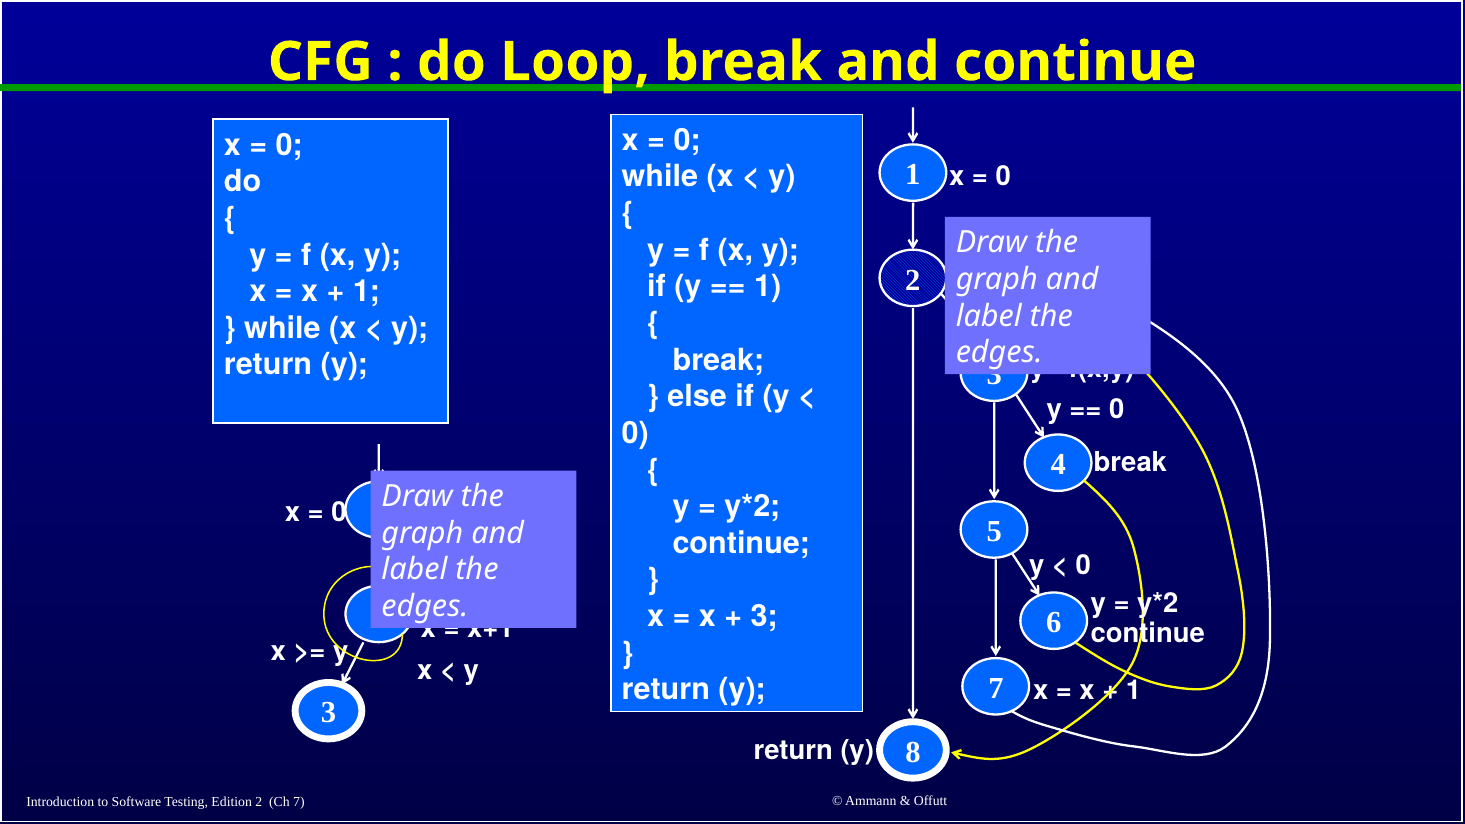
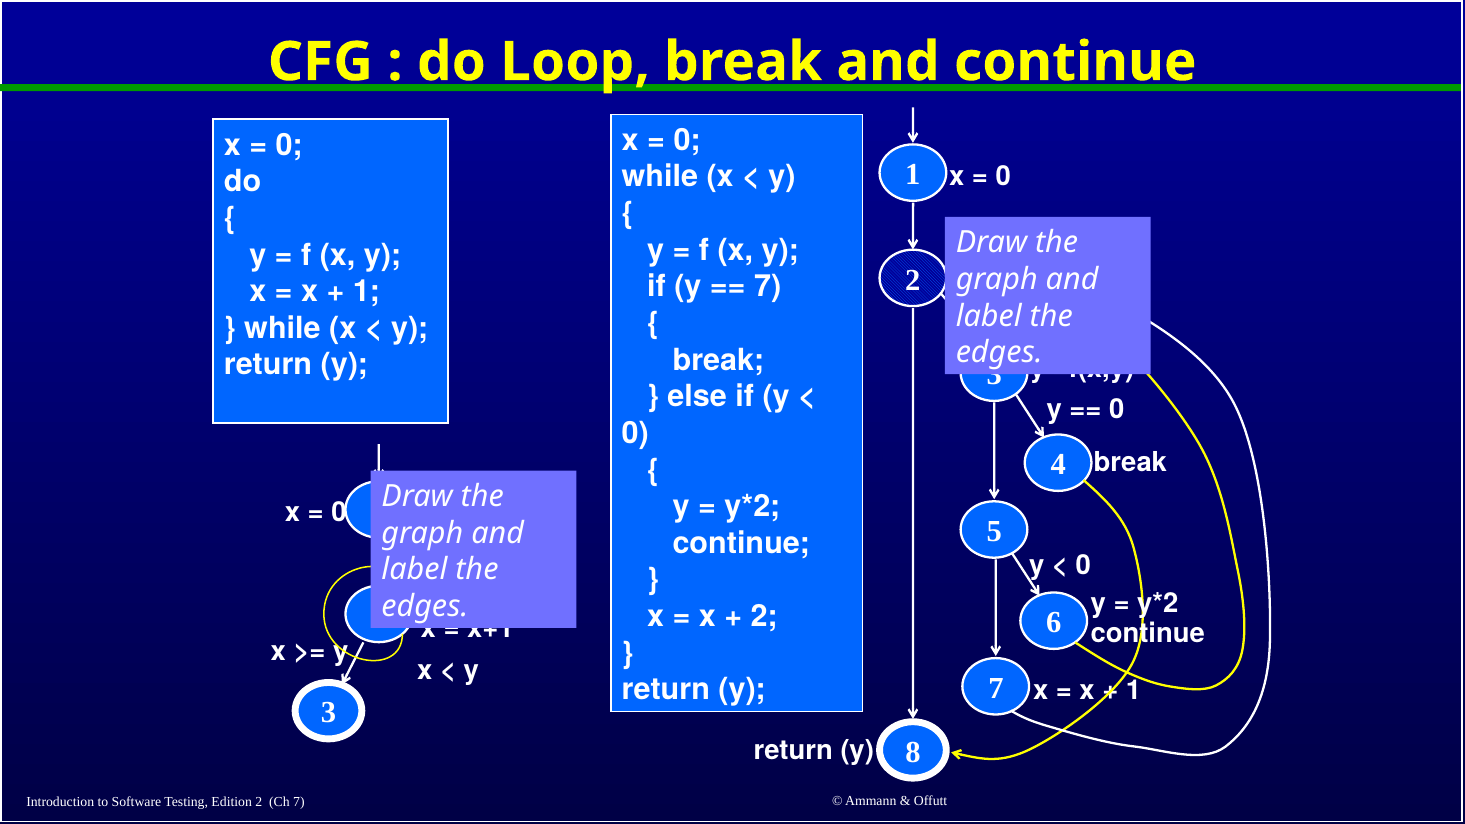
1 at (768, 287): 1 -> 7
3 at (764, 617): 3 -> 2
